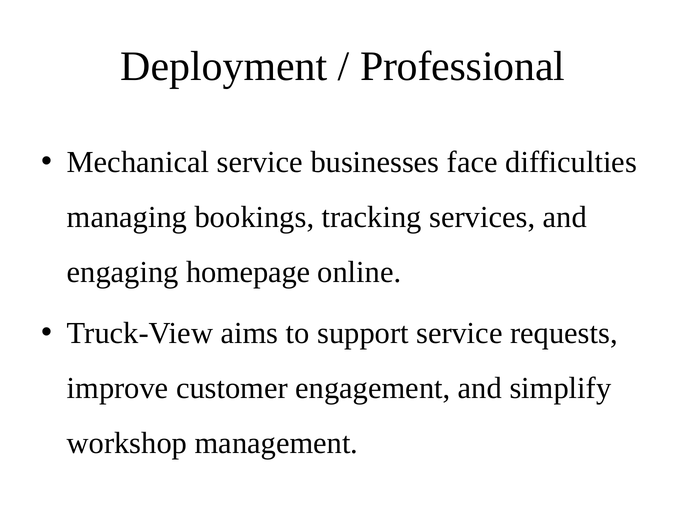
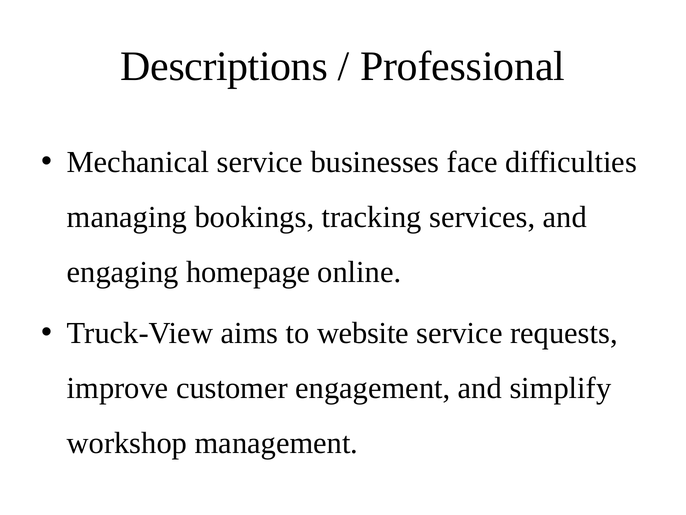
Deployment: Deployment -> Descriptions
support: support -> website
